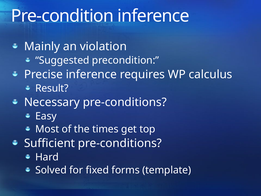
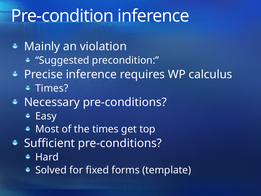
Result at (52, 88): Result -> Times
